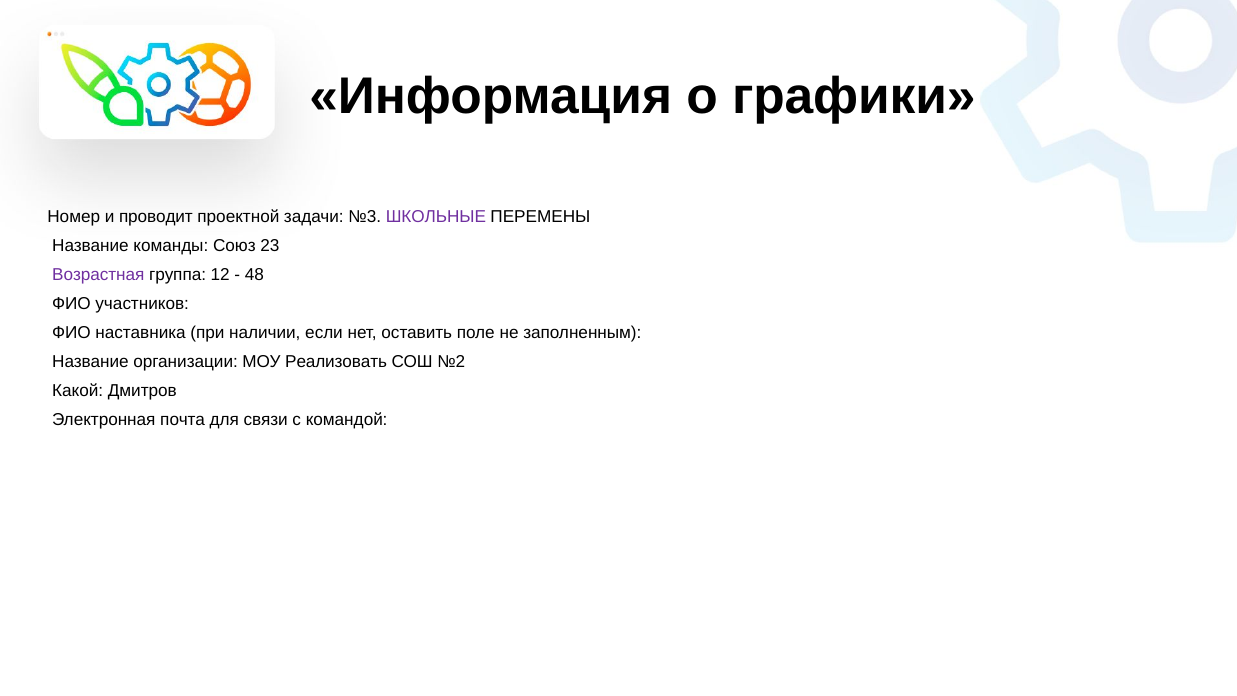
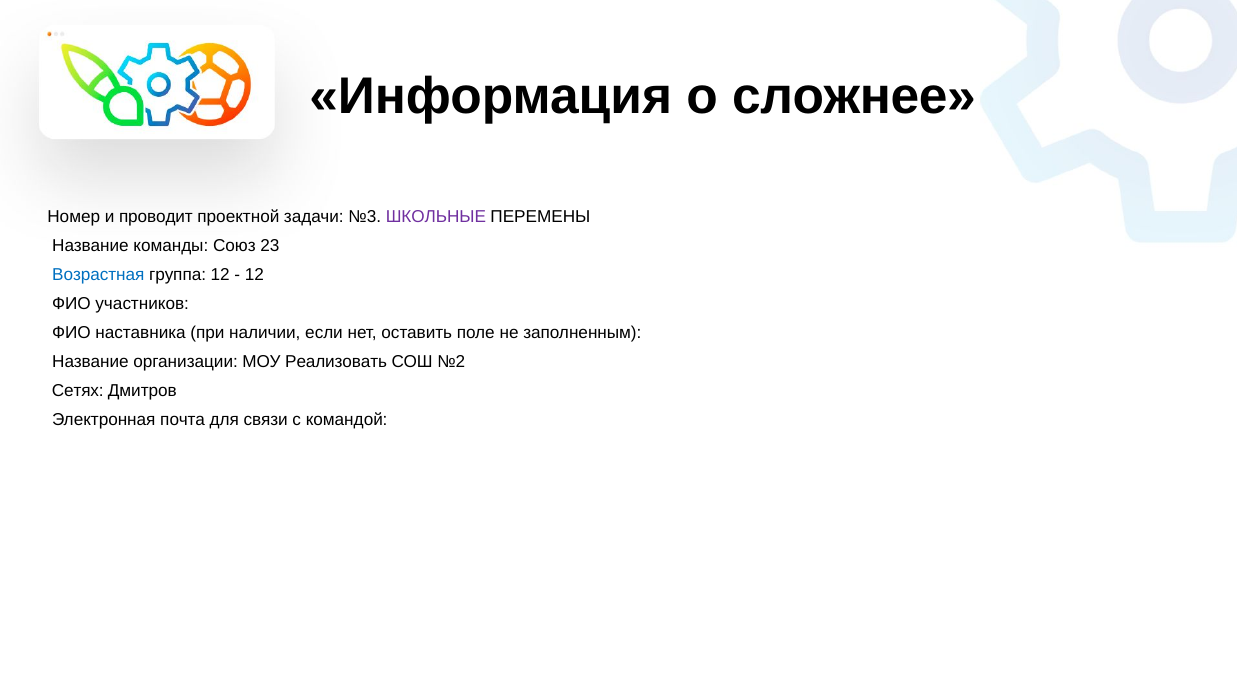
графики: графики -> сложнее
Возрастная colour: purple -> blue
48 at (254, 275): 48 -> 12
Какой: Какой -> Сетях
